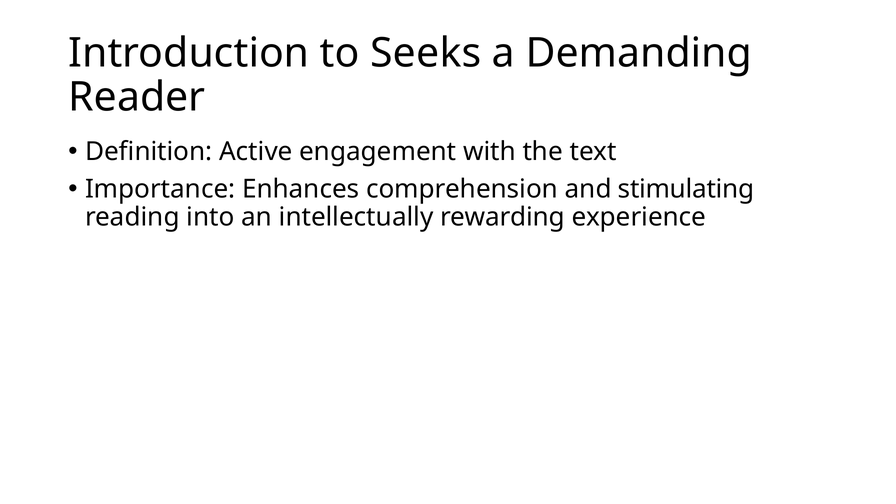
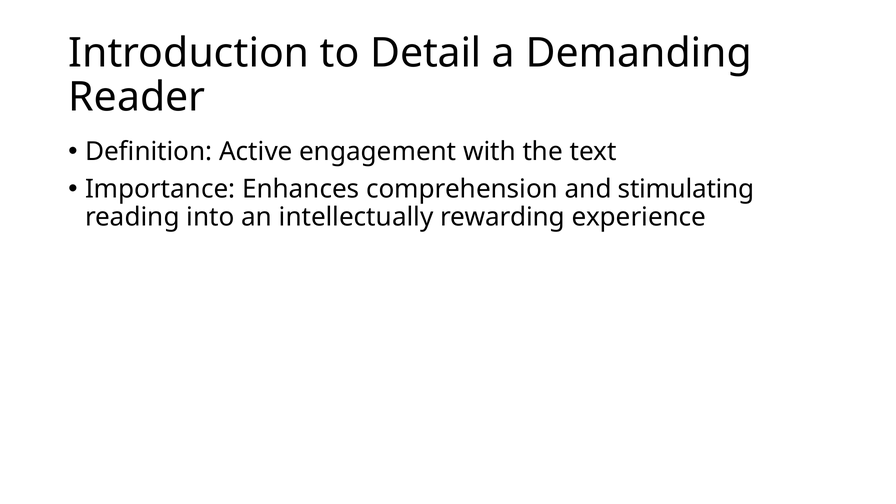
Seeks: Seeks -> Detail
